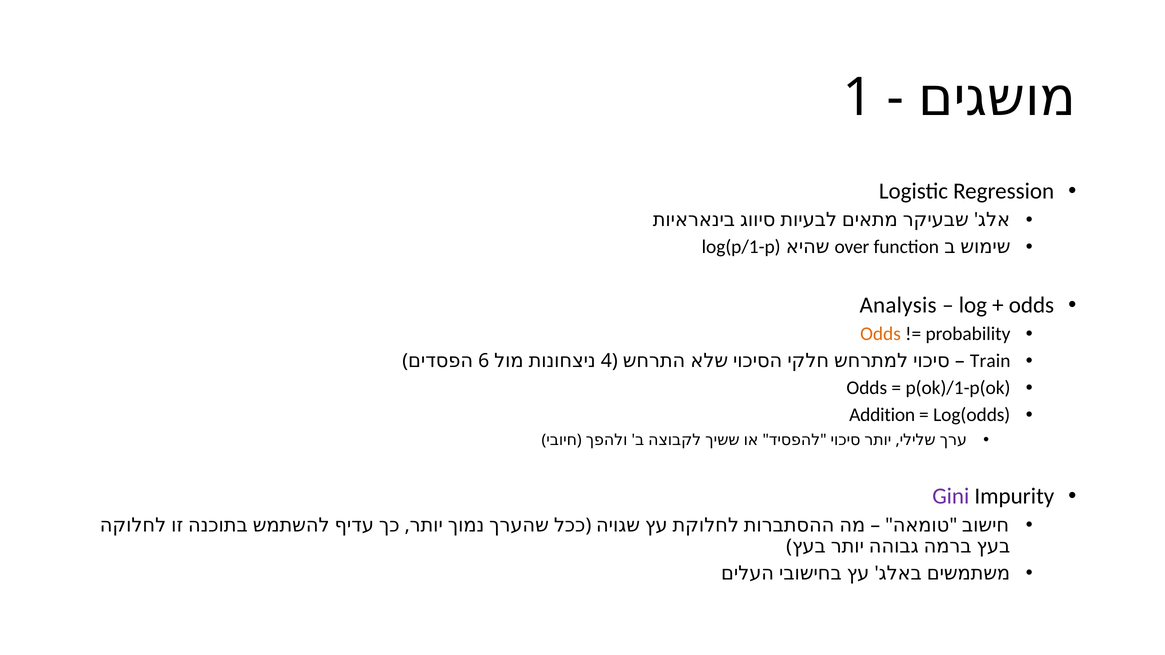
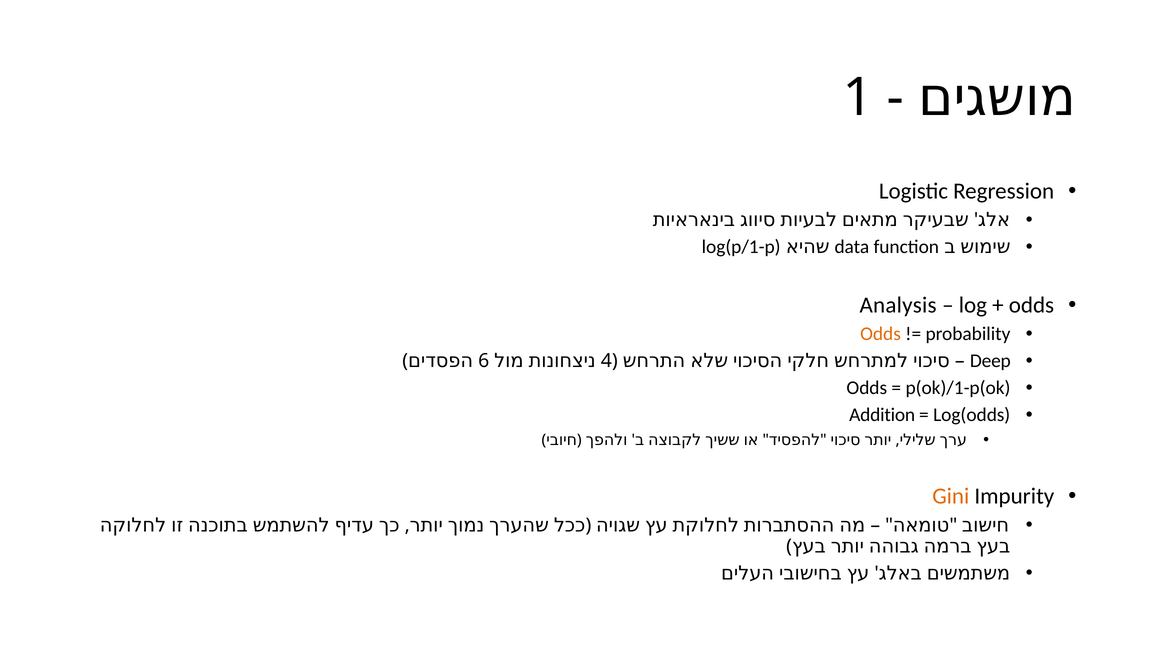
over: over -> data
Train: Train -> Deep
Gini colour: purple -> orange
